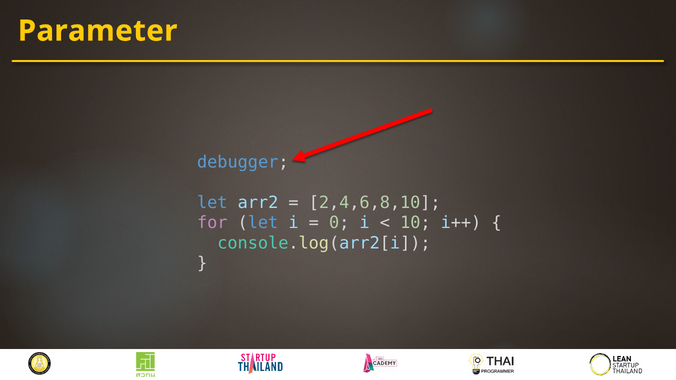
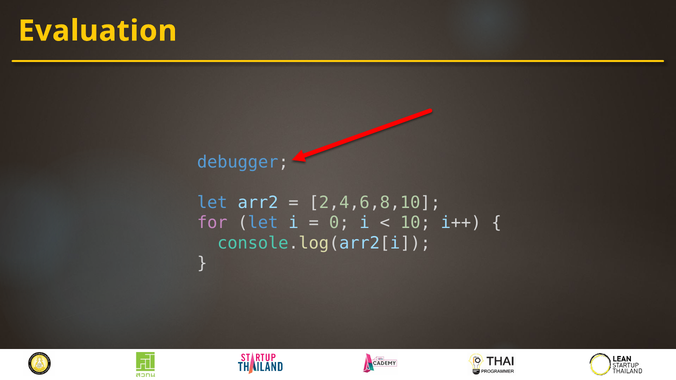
Parameter: Parameter -> Evaluation
